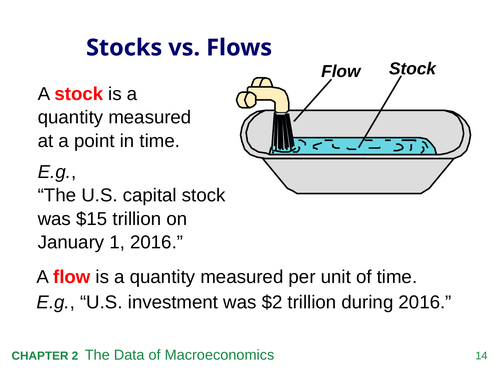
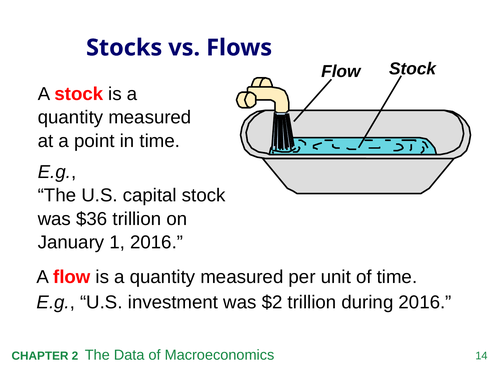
$15: $15 -> $36
